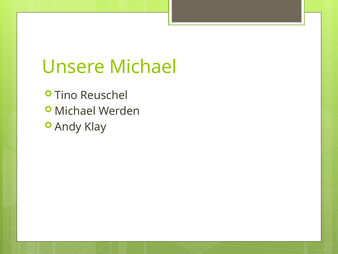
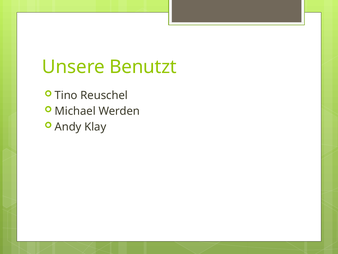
Unsere Michael: Michael -> Benutzt
